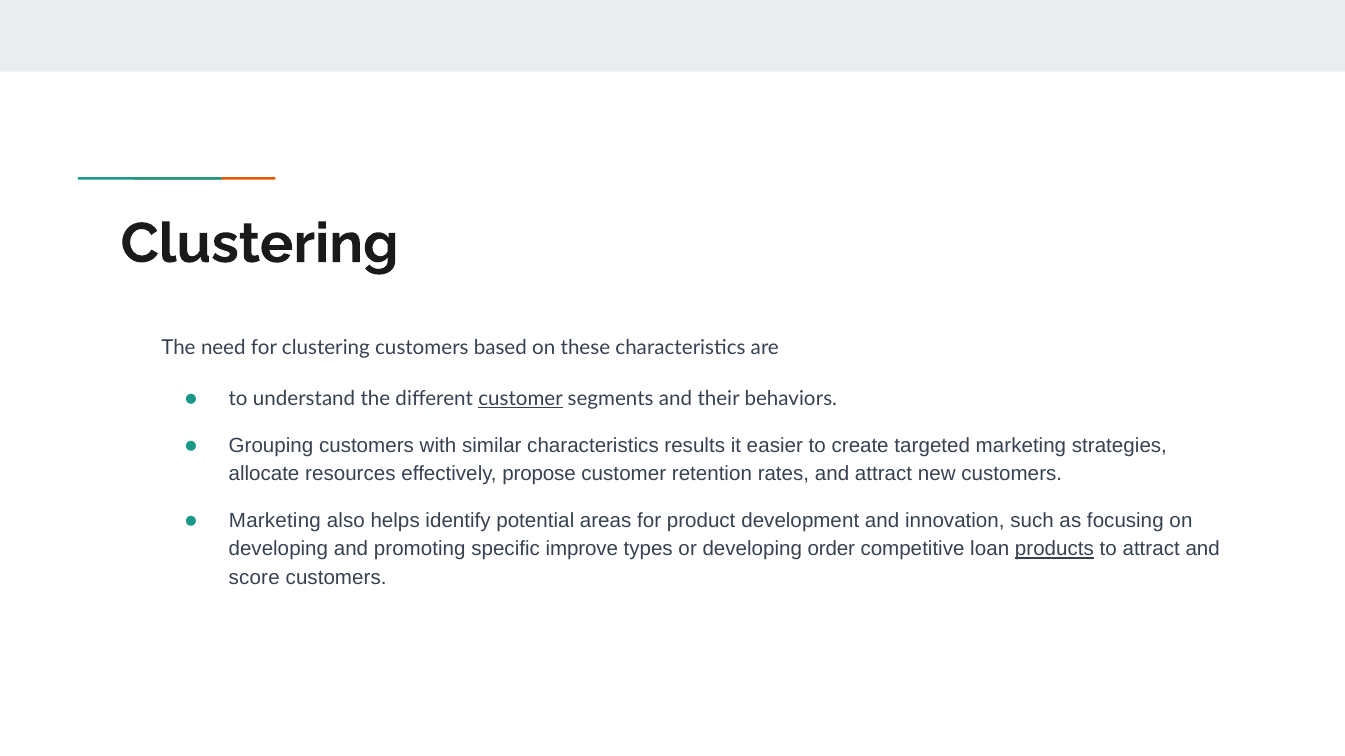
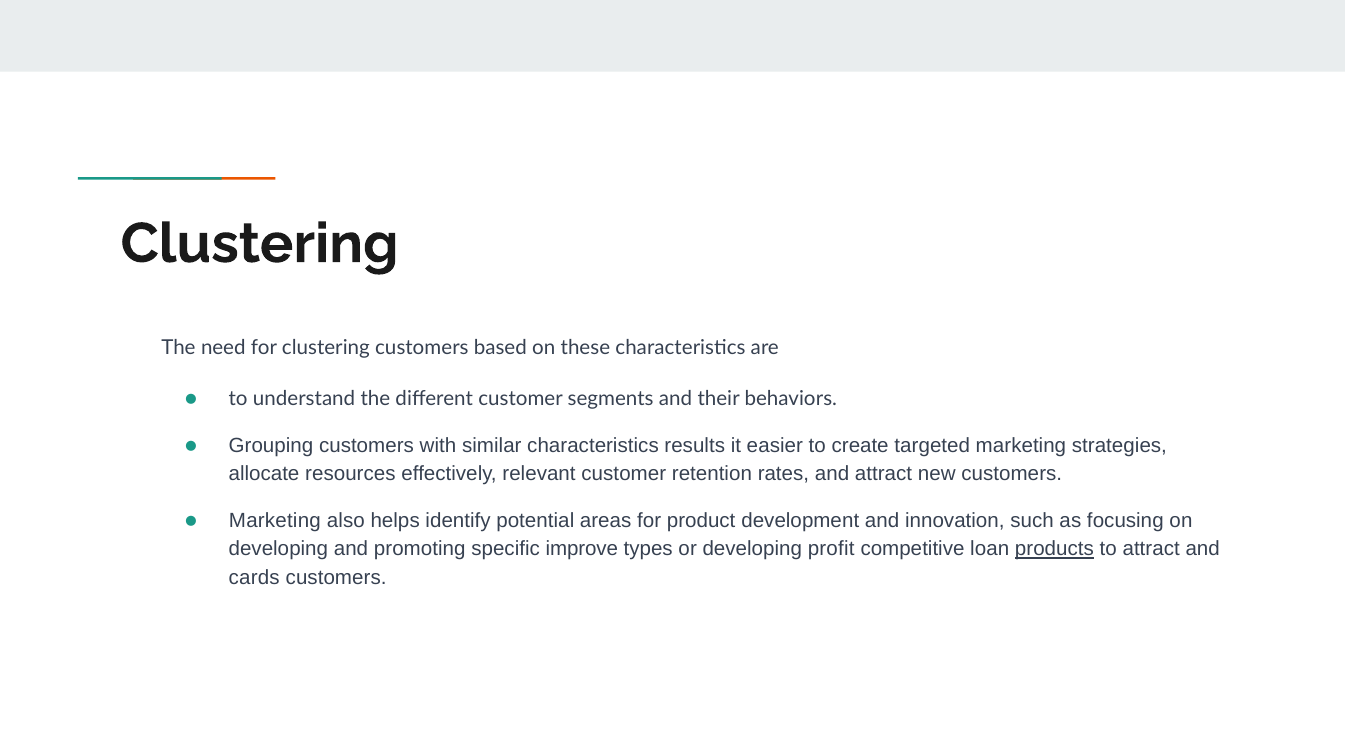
customer at (521, 399) underline: present -> none
propose: propose -> relevant
order: order -> profit
score: score -> cards
